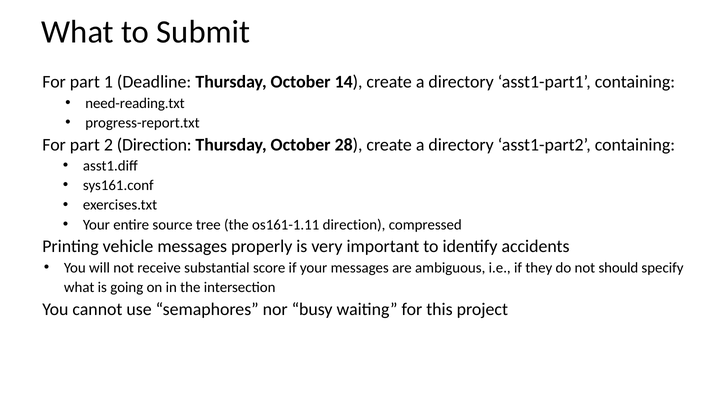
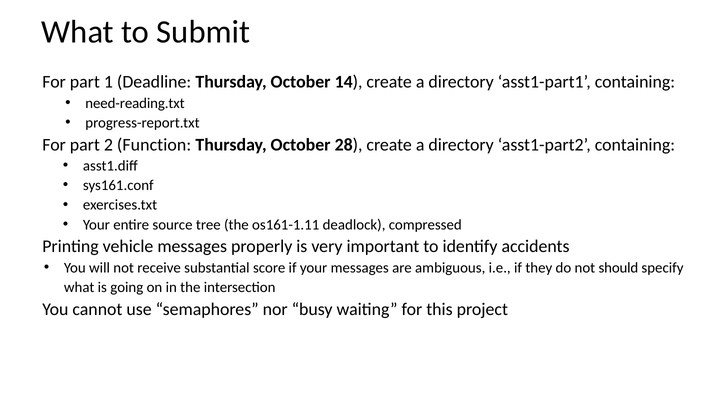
2 Direction: Direction -> Function
os161-1.11 direction: direction -> deadlock
